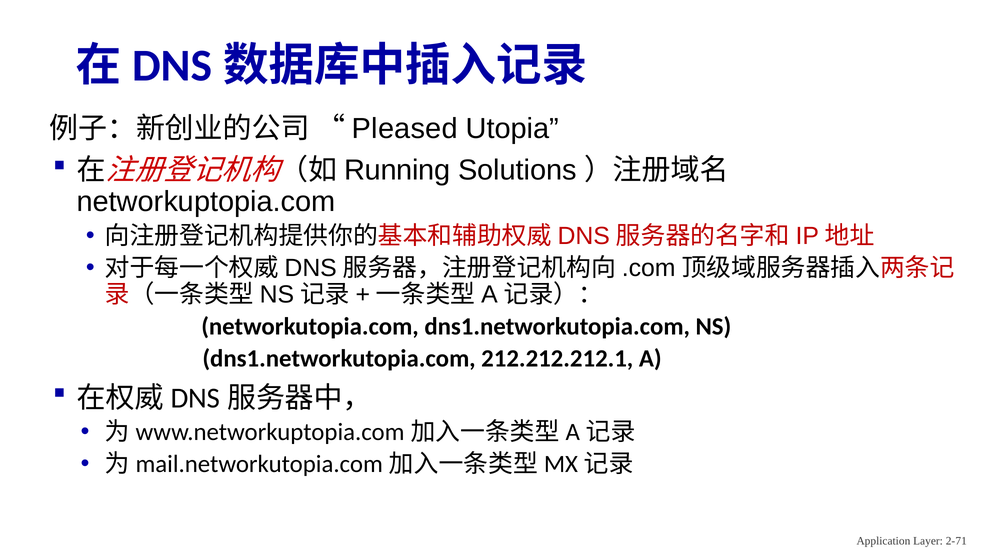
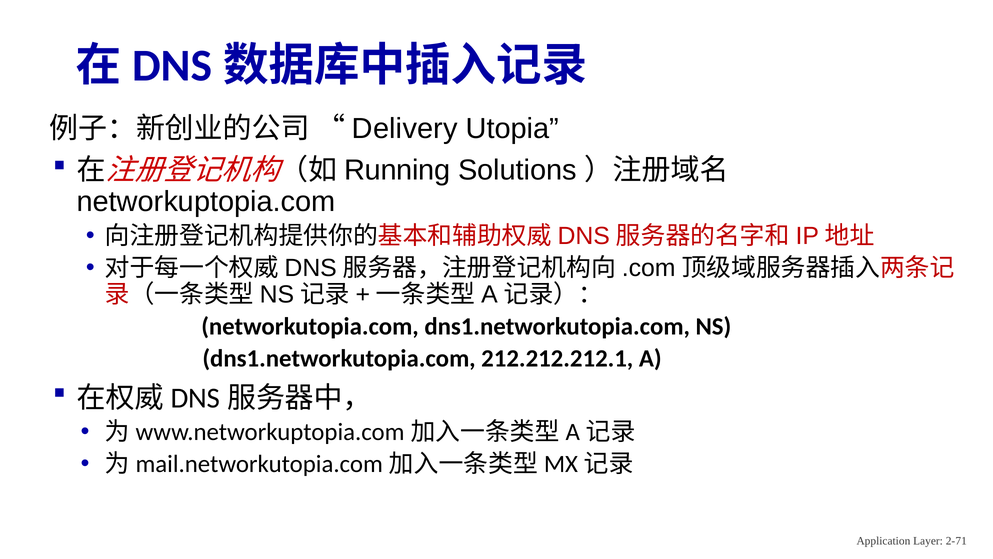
Pleased: Pleased -> Delivery
